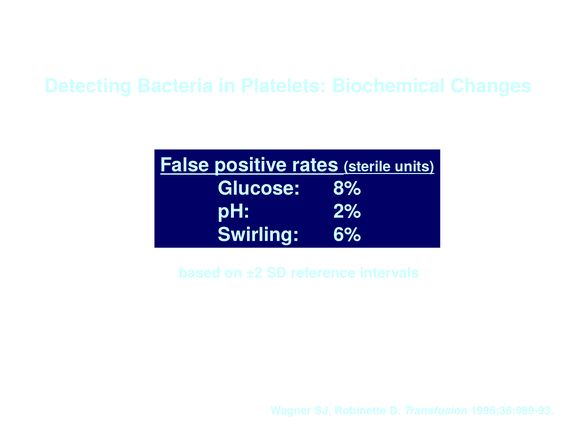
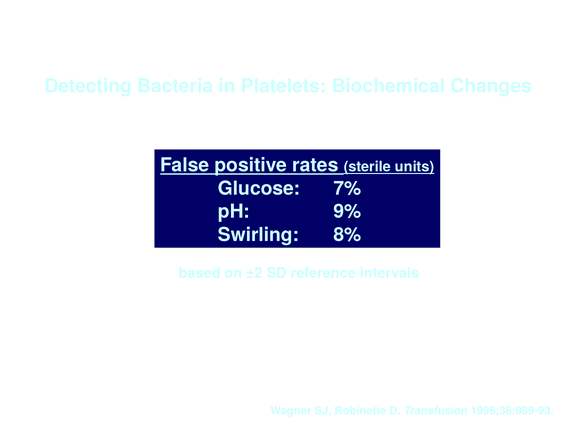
8%: 8% -> 7%
2%: 2% -> 9%
6%: 6% -> 8%
